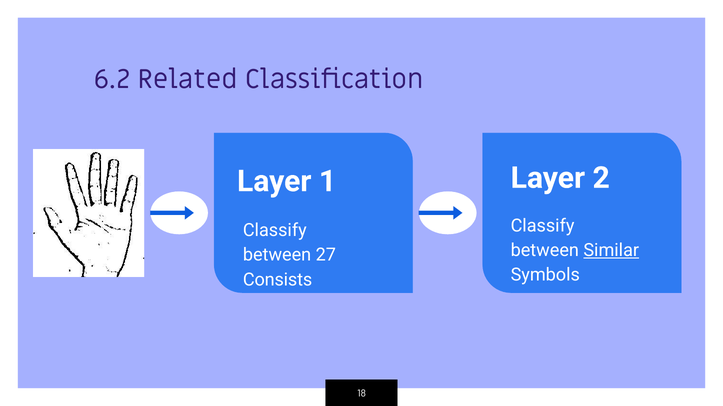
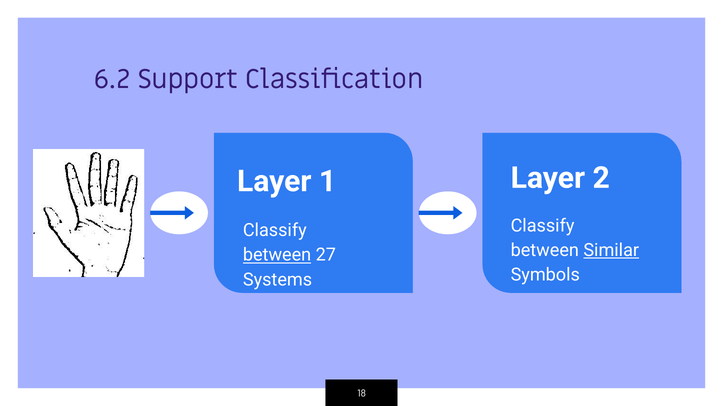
Related: Related -> Support
between at (277, 255) underline: none -> present
Consists: Consists -> Systems
